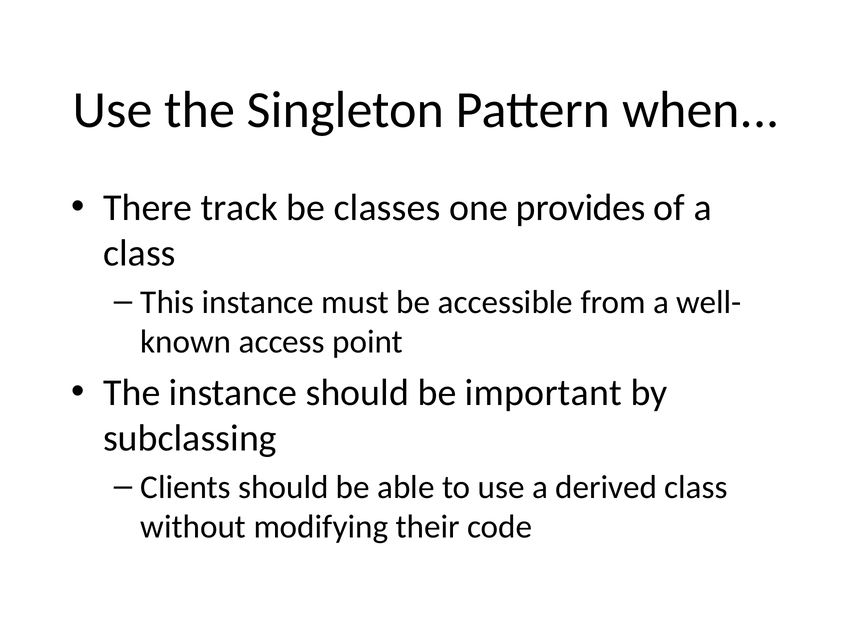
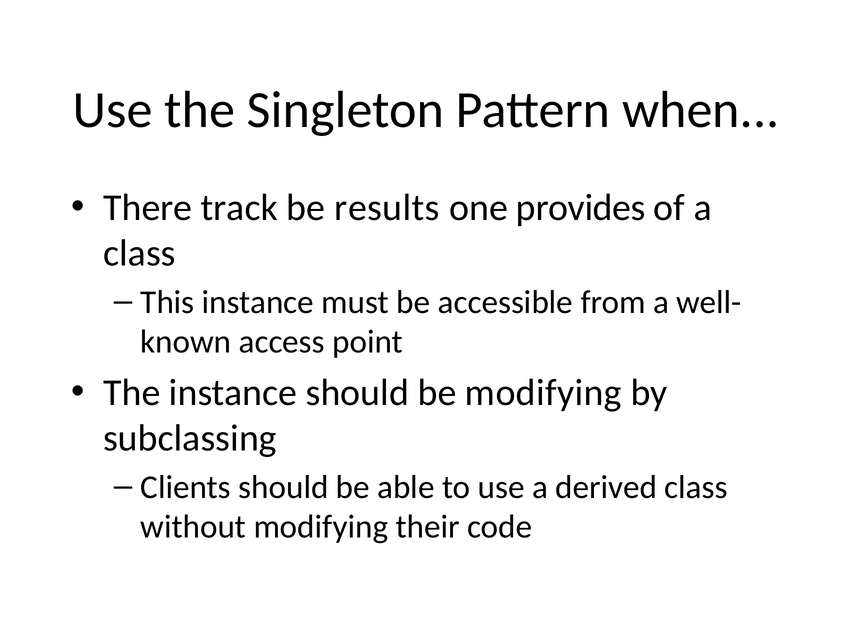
classes: classes -> results
be important: important -> modifying
